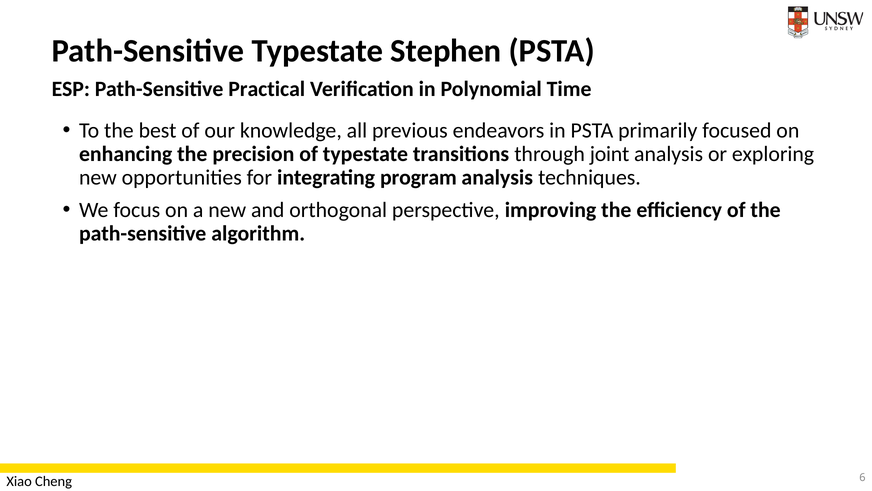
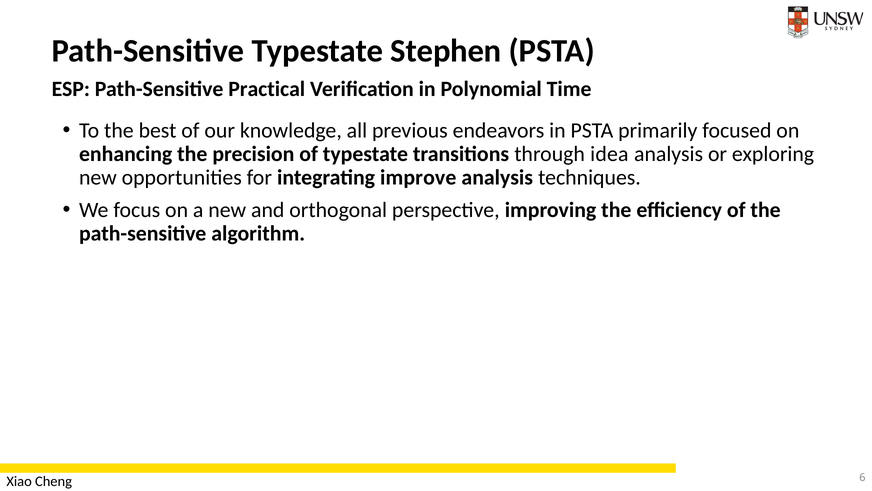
joint: joint -> idea
program: program -> improve
